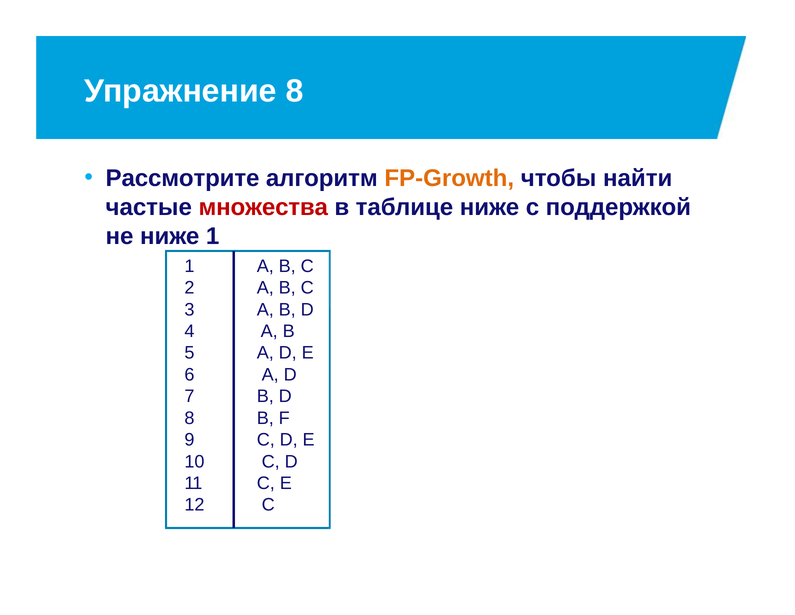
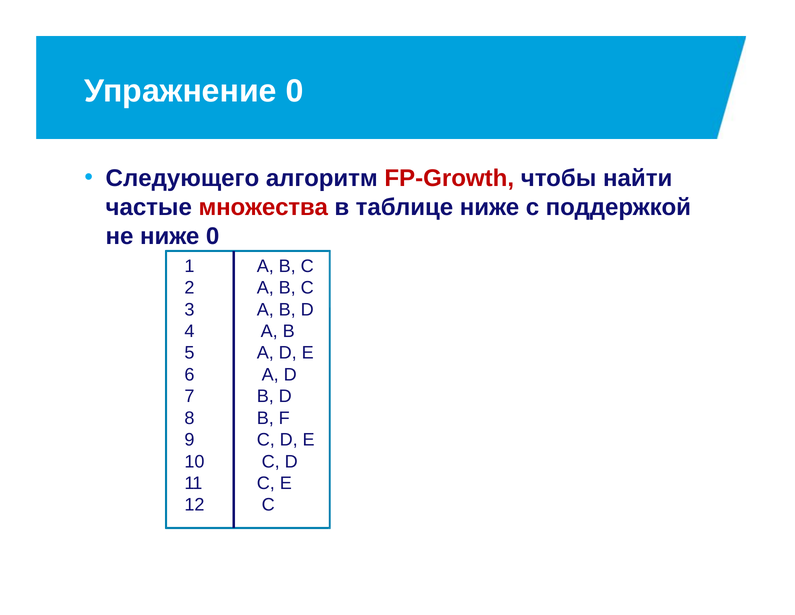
Упражнение 8: 8 -> 0
Рассмотрите: Рассмотрите -> Следующего
FP-Growth colour: orange -> red
ниже 1: 1 -> 0
